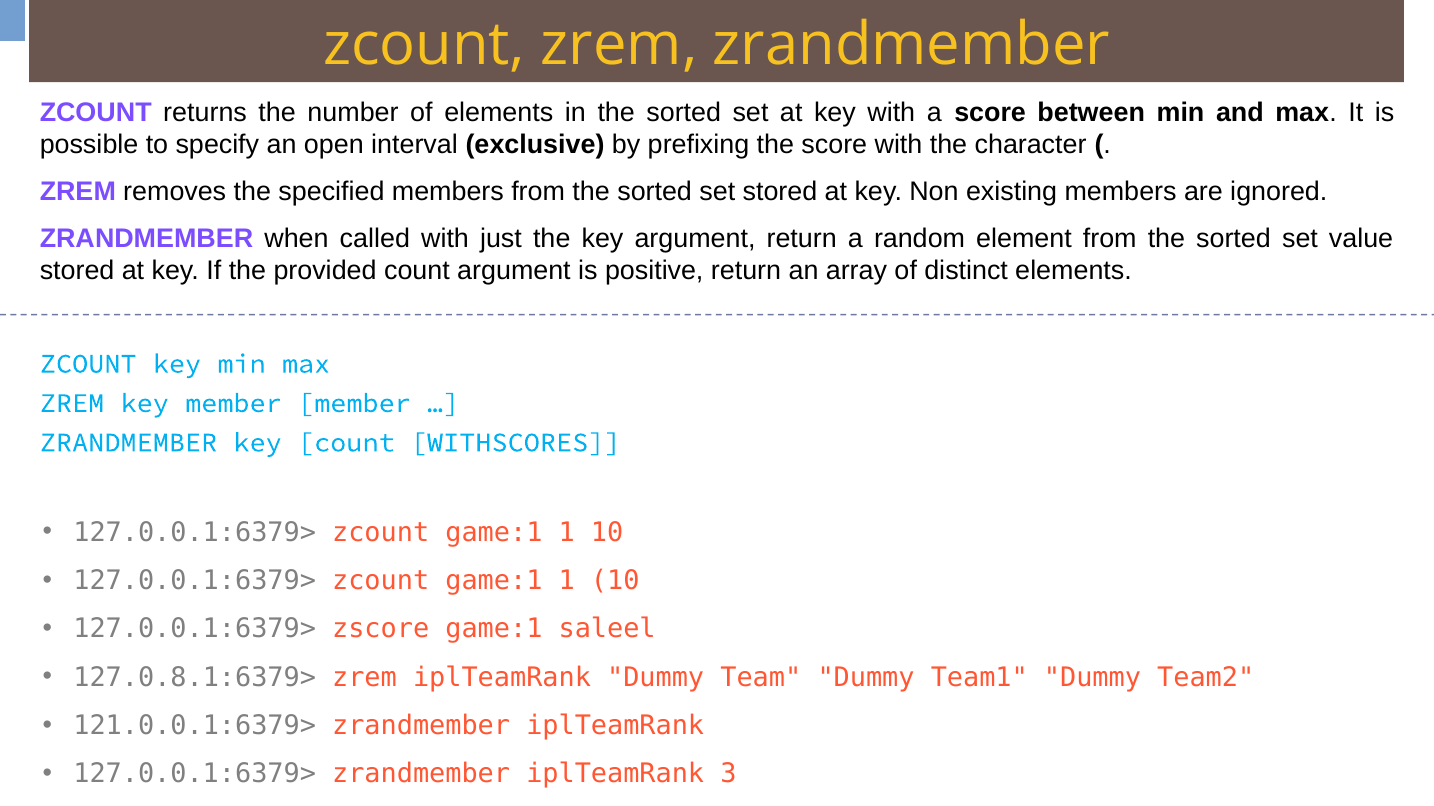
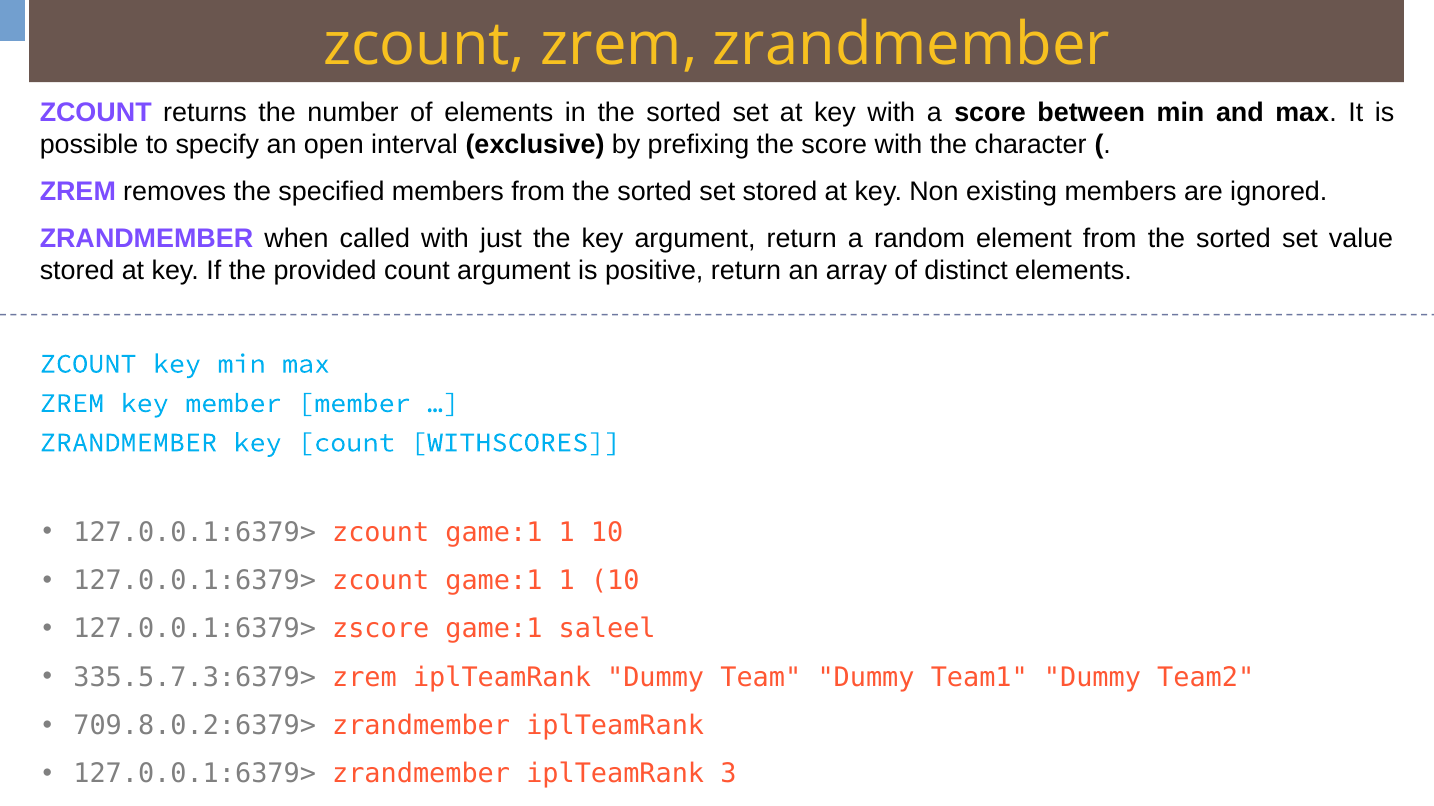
127.0.8.1:6379>: 127.0.8.1:6379> -> 335.5.7.3:6379>
121.0.0.1:6379>: 121.0.0.1:6379> -> 709.8.0.2:6379>
